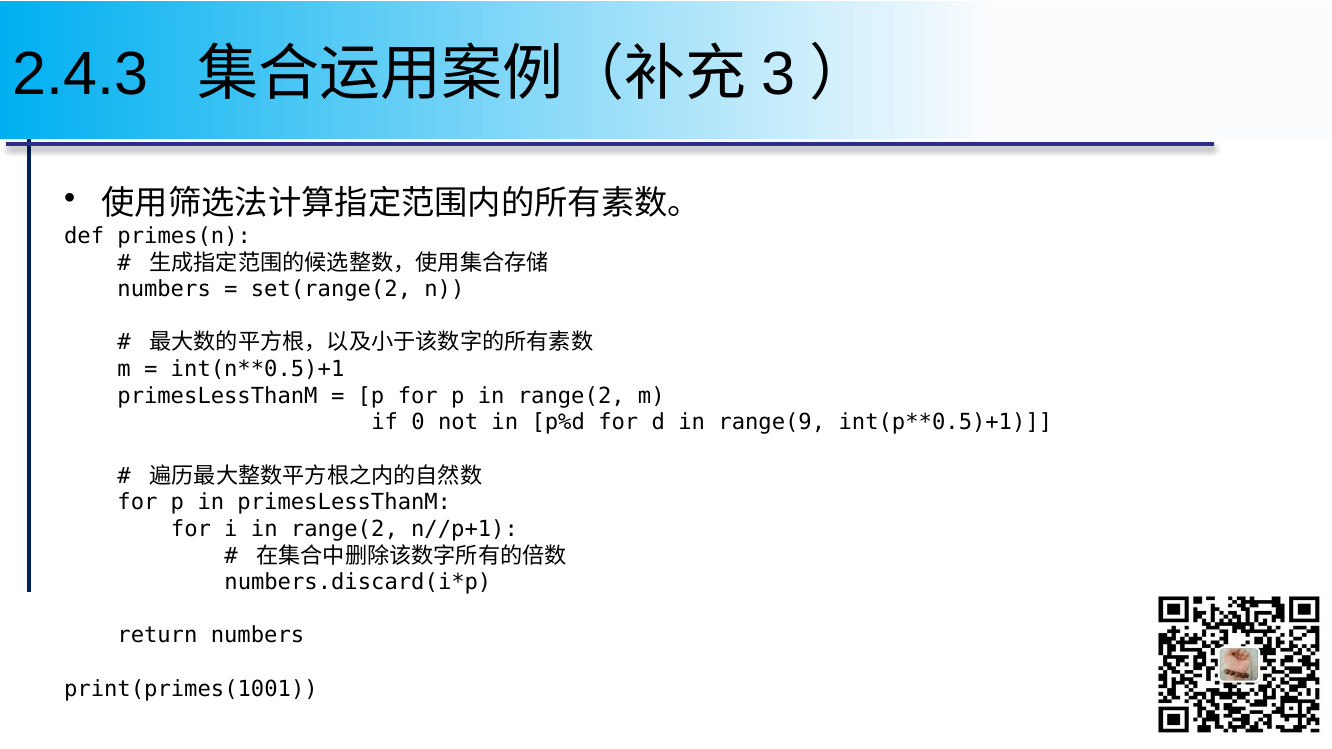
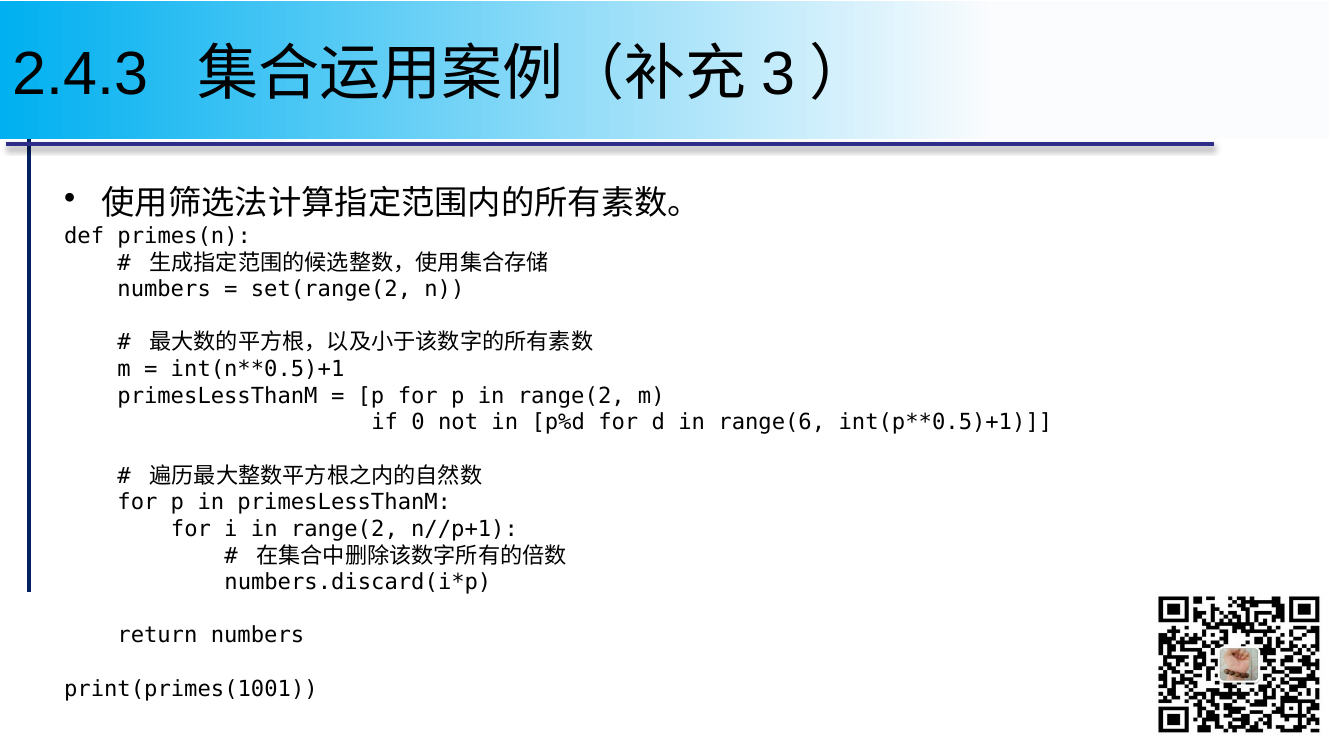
range(9: range(9 -> range(6
